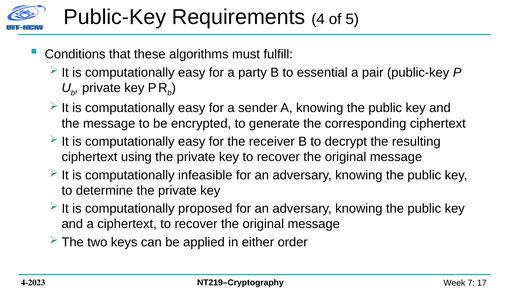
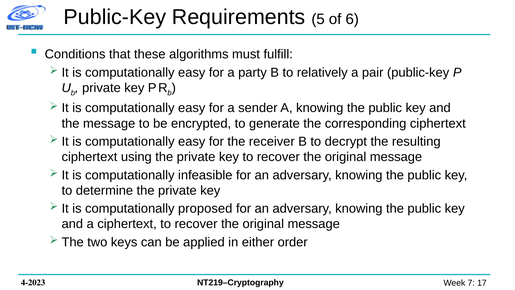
4: 4 -> 5
5: 5 -> 6
essential: essential -> relatively
